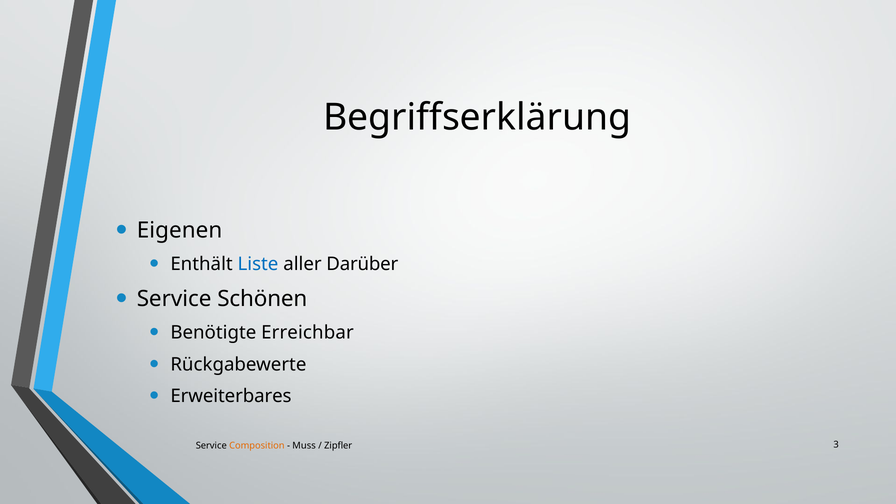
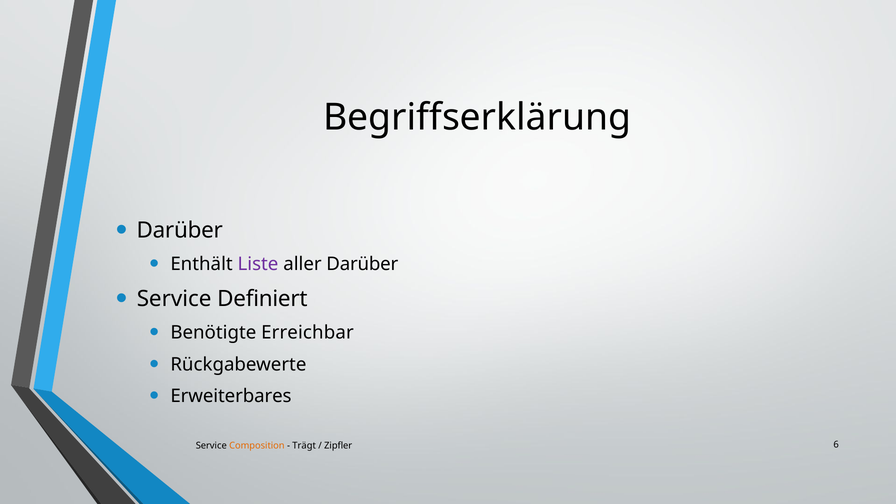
Eigenen at (180, 230): Eigenen -> Darüber
Liste colour: blue -> purple
Schönen: Schönen -> Definiert
Muss: Muss -> Trägt
3: 3 -> 6
